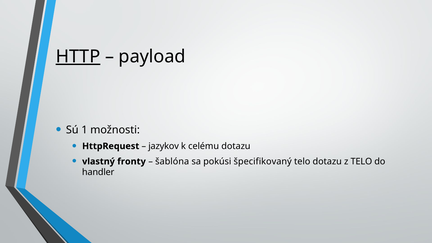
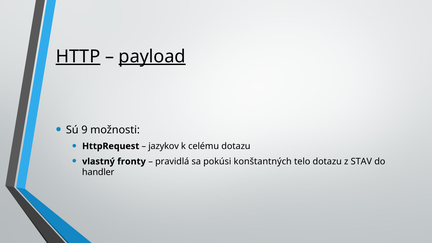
payload underline: none -> present
1: 1 -> 9
šablóna: šablóna -> pravidlá
špecifikovaný: špecifikovaný -> konštantných
z TELO: TELO -> STAV
